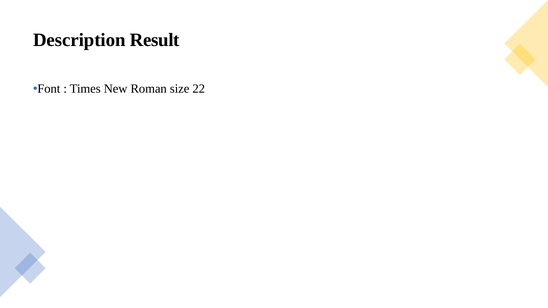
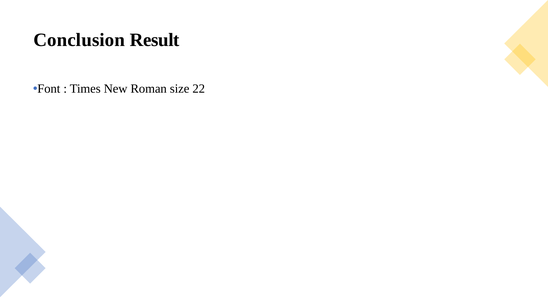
Description: Description -> Conclusion
